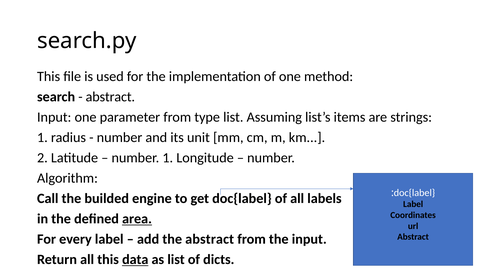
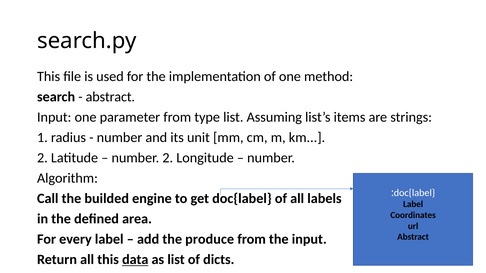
number 1: 1 -> 2
area underline: present -> none
the abstract: abstract -> produce
